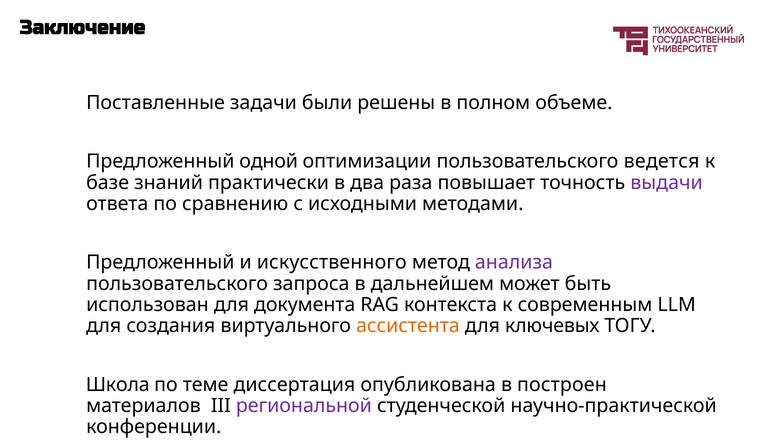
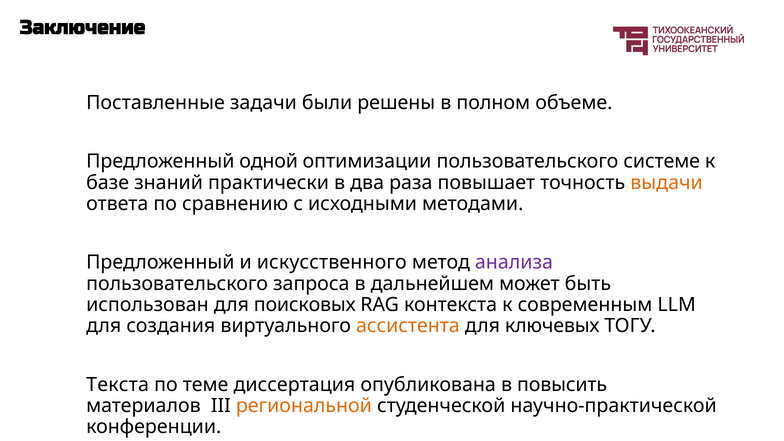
ведется: ведется -> системе
выдачи colour: purple -> orange
документа: документа -> поисковых
Школа: Школа -> Текста
построен: построен -> повысить
региональной colour: purple -> orange
